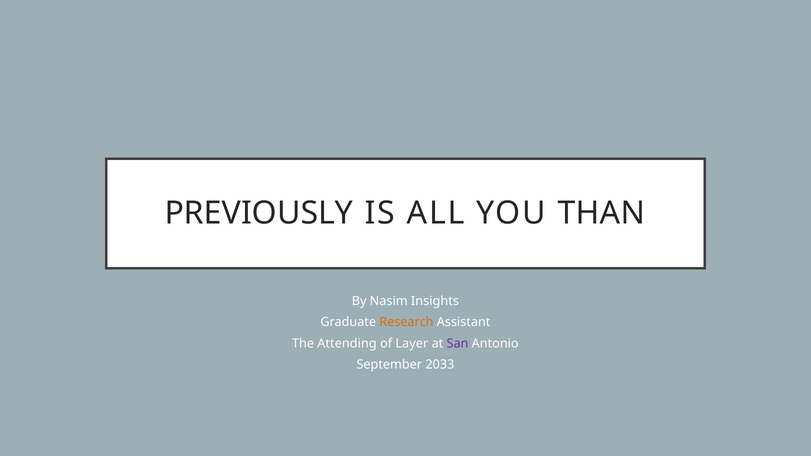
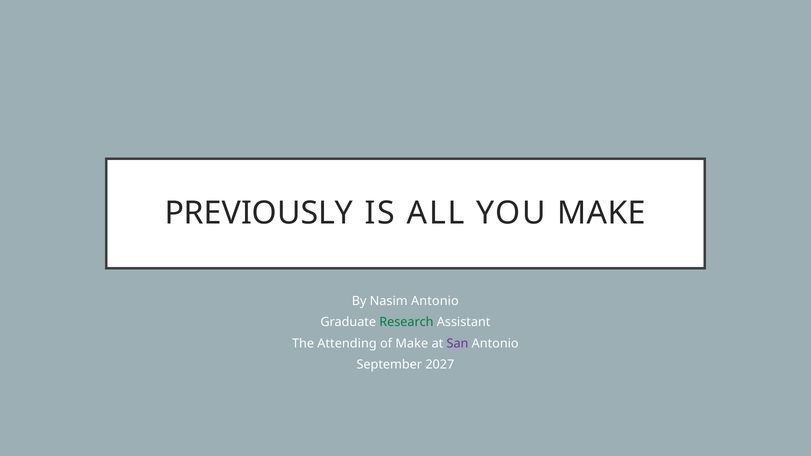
YOU THAN: THAN -> MAKE
Nasim Insights: Insights -> Antonio
Research colour: orange -> green
of Layer: Layer -> Make
2033: 2033 -> 2027
